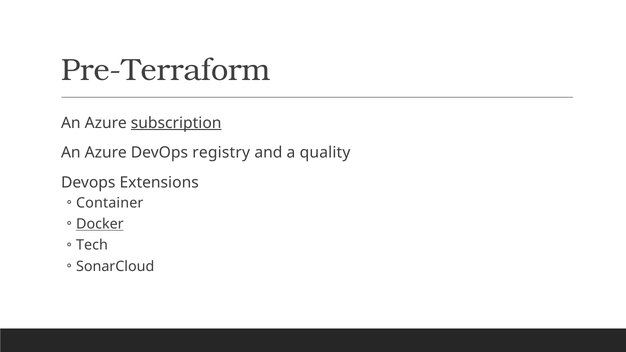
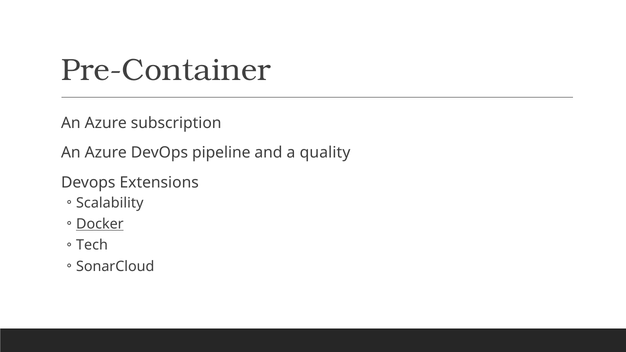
Pre-Terraform: Pre-Terraform -> Pre-Container
subscription underline: present -> none
registry: registry -> pipeline
Container: Container -> Scalability
